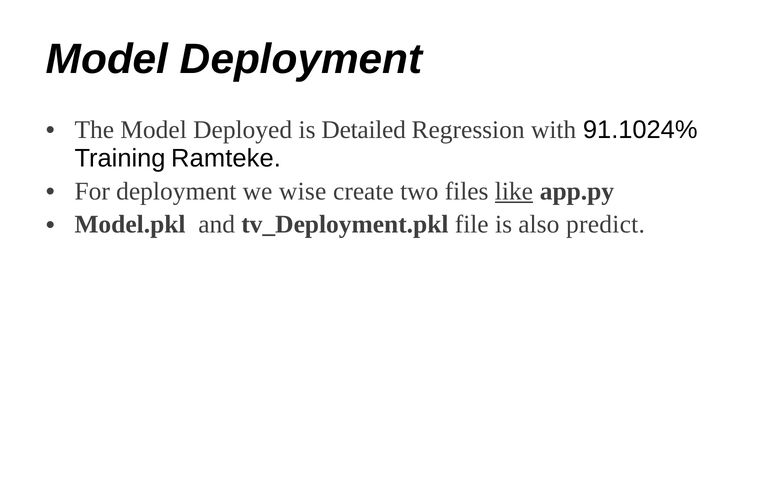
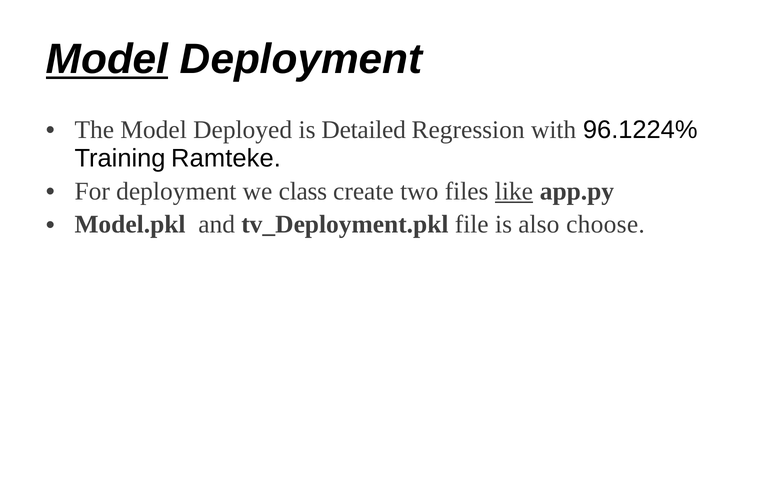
Model at (107, 60) underline: none -> present
91.1024%: 91.1024% -> 96.1224%
wise: wise -> class
predict: predict -> choose
